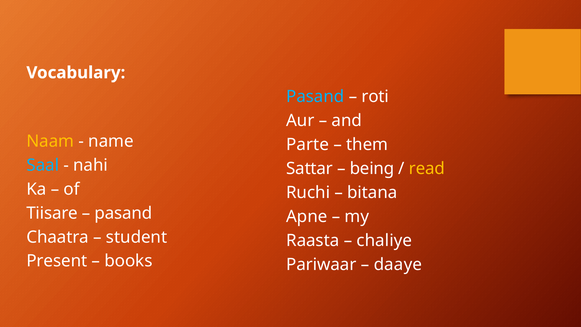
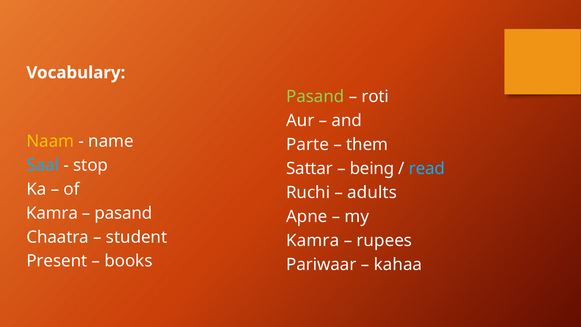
Pasand at (315, 97) colour: light blue -> light green
nahi: nahi -> stop
read colour: yellow -> light blue
bitana: bitana -> adults
Tiisare at (52, 213): Tiisare -> Kamra
Raasta at (313, 241): Raasta -> Kamra
chaliye: chaliye -> rupees
daaye: daaye -> kahaa
